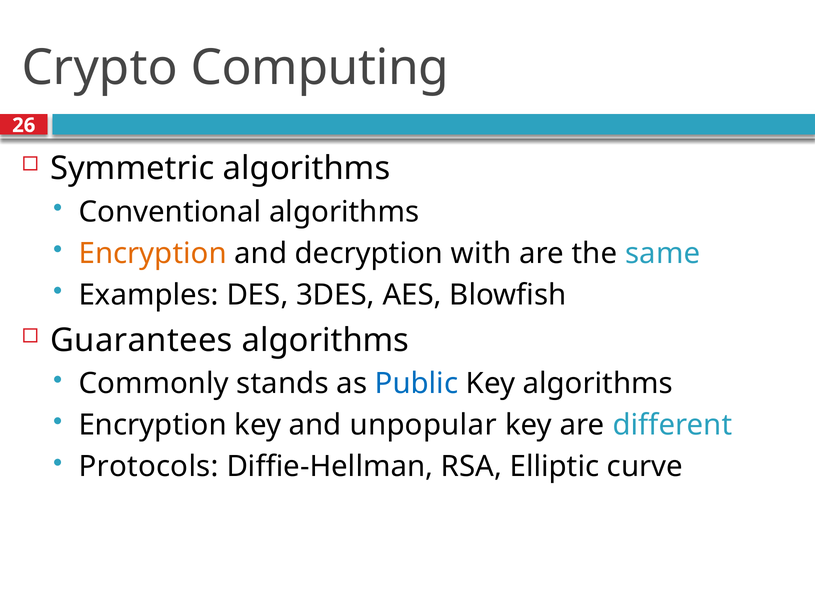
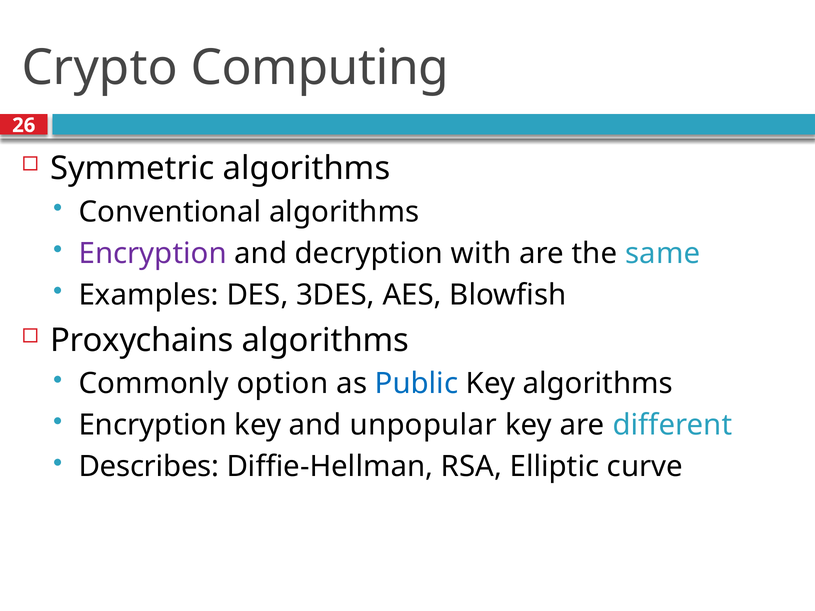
Encryption at (153, 253) colour: orange -> purple
Guarantees: Guarantees -> Proxychains
stands: stands -> option
Protocols: Protocols -> Describes
